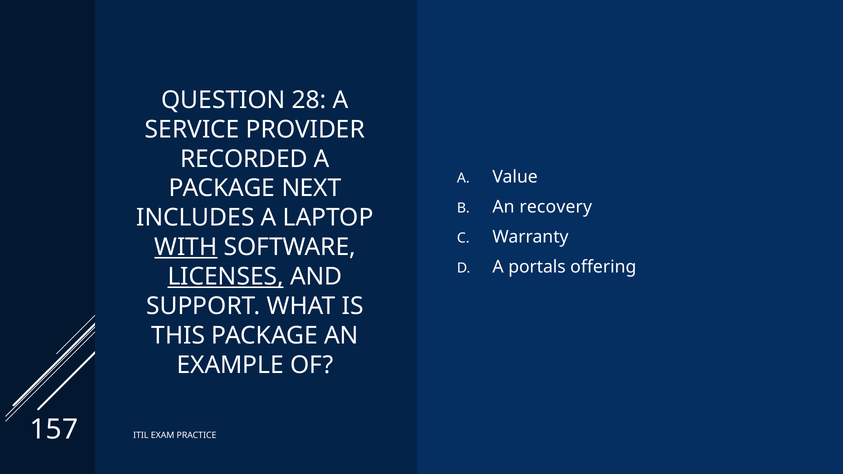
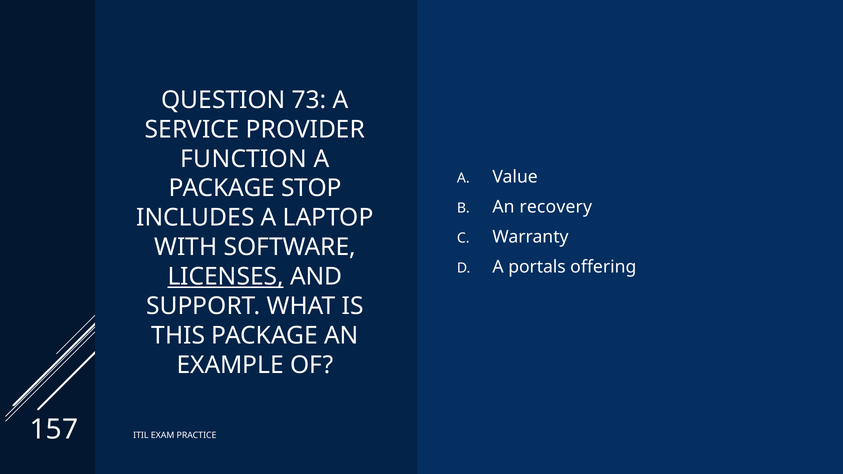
28: 28 -> 73
RECORDED: RECORDED -> FUNCTION
NEXT: NEXT -> STOP
WITH underline: present -> none
